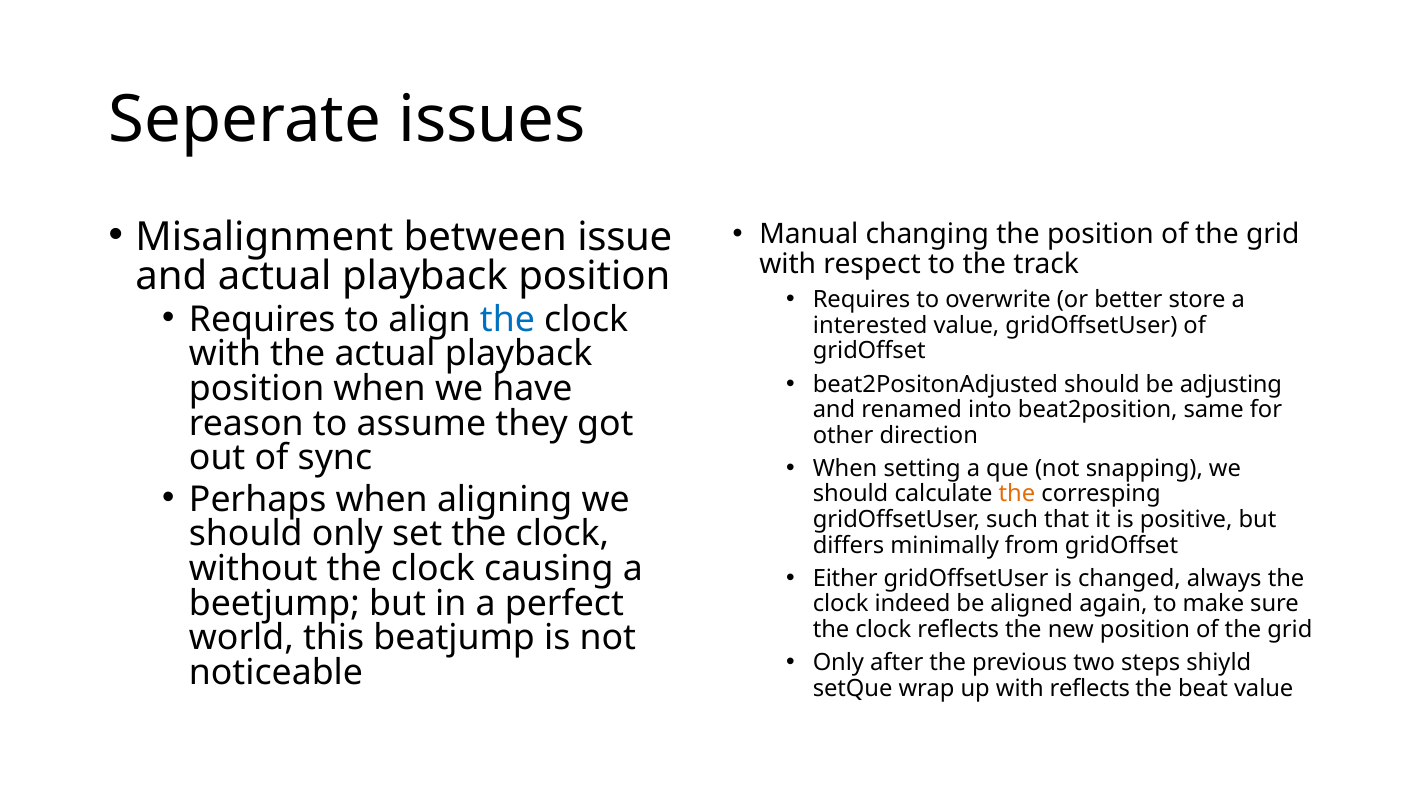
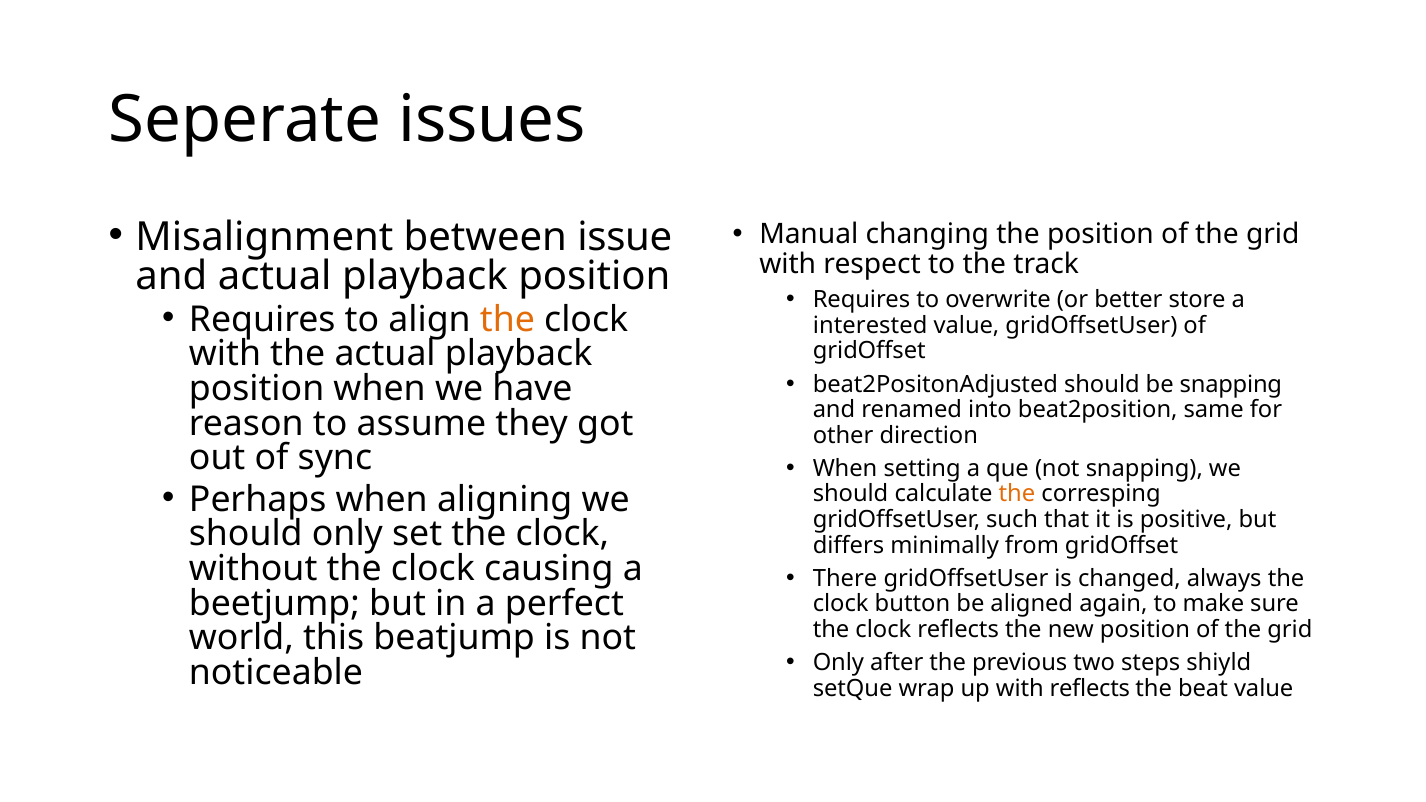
the at (507, 320) colour: blue -> orange
be adjusting: adjusting -> snapping
Either: Either -> There
indeed: indeed -> button
